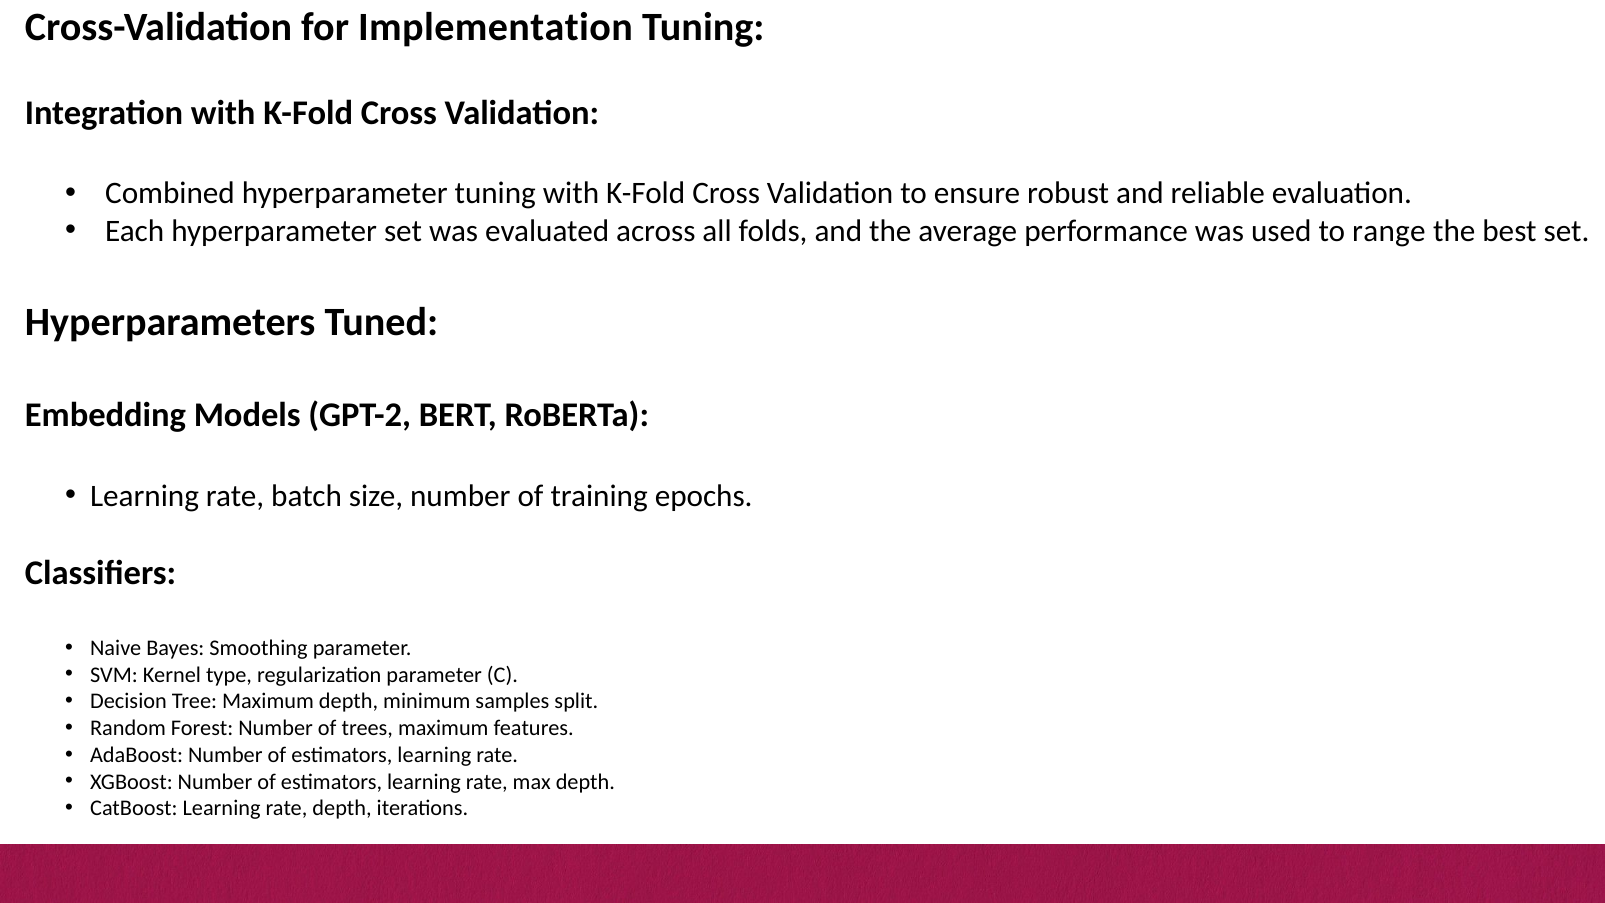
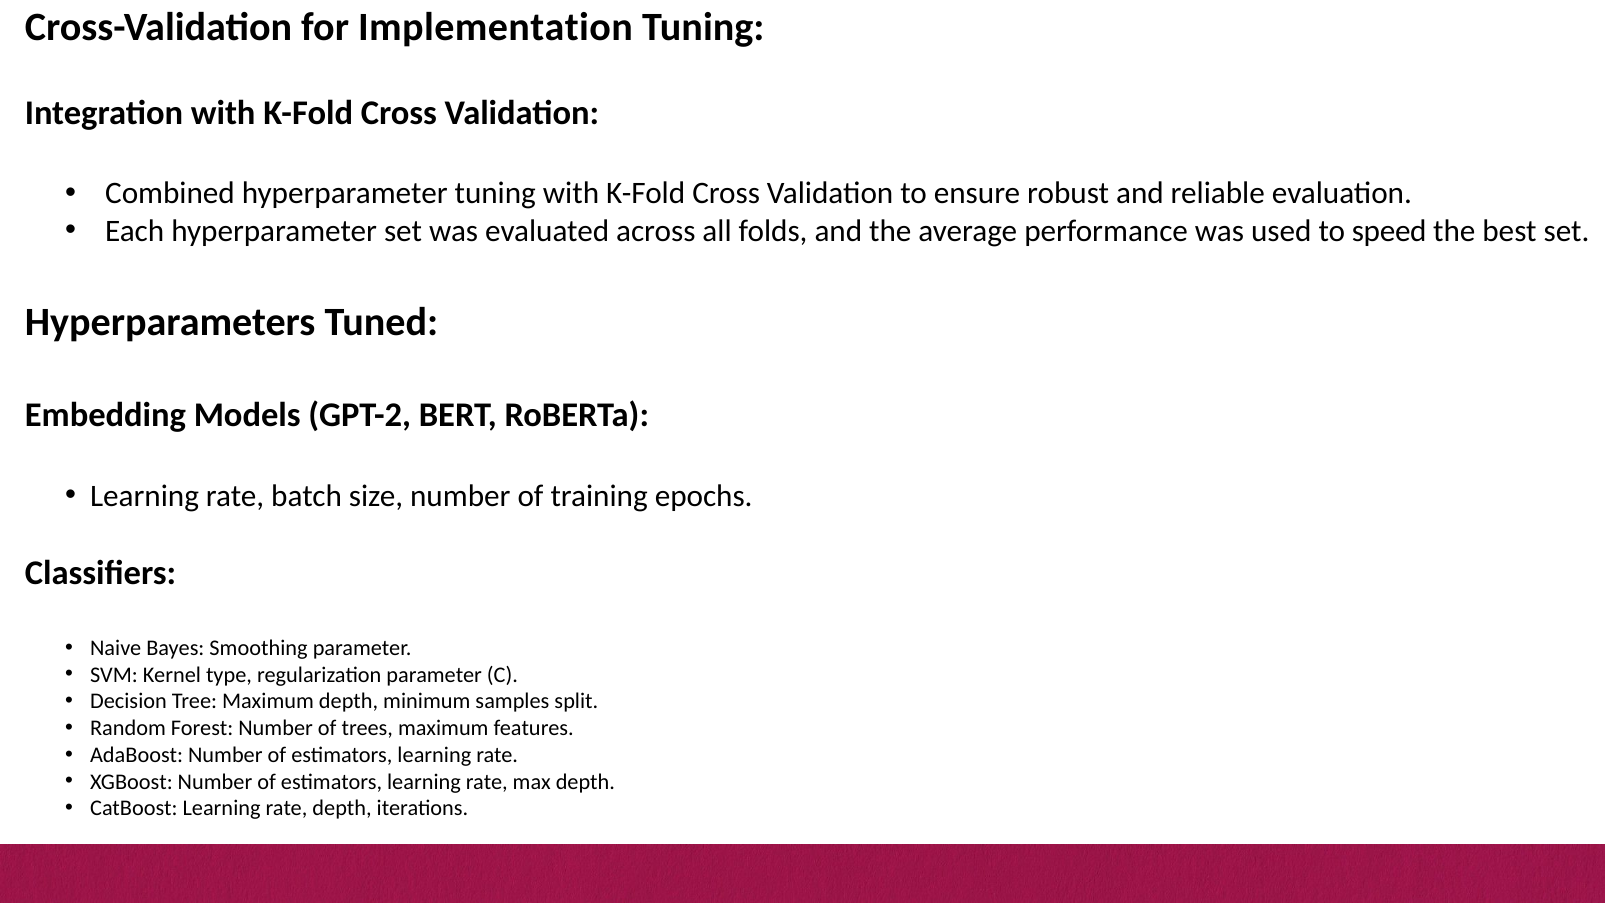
range: range -> speed
